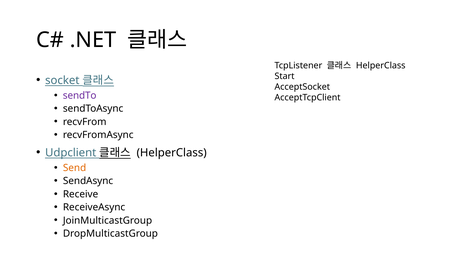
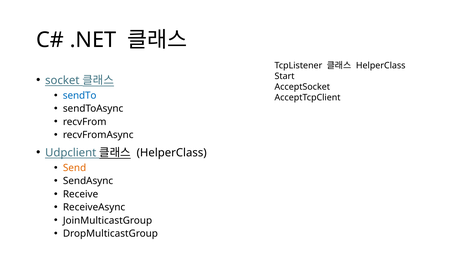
sendTo colour: purple -> blue
